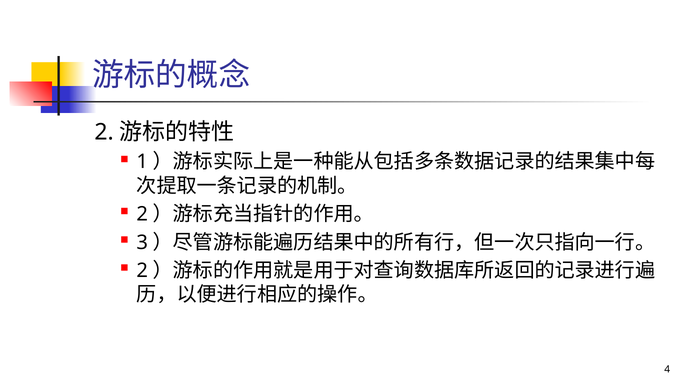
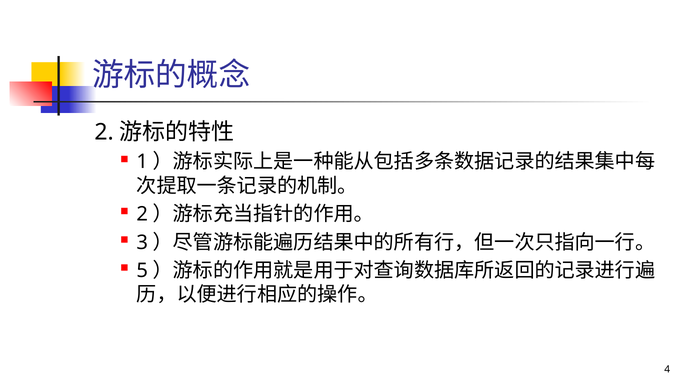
2 at (142, 271): 2 -> 5
